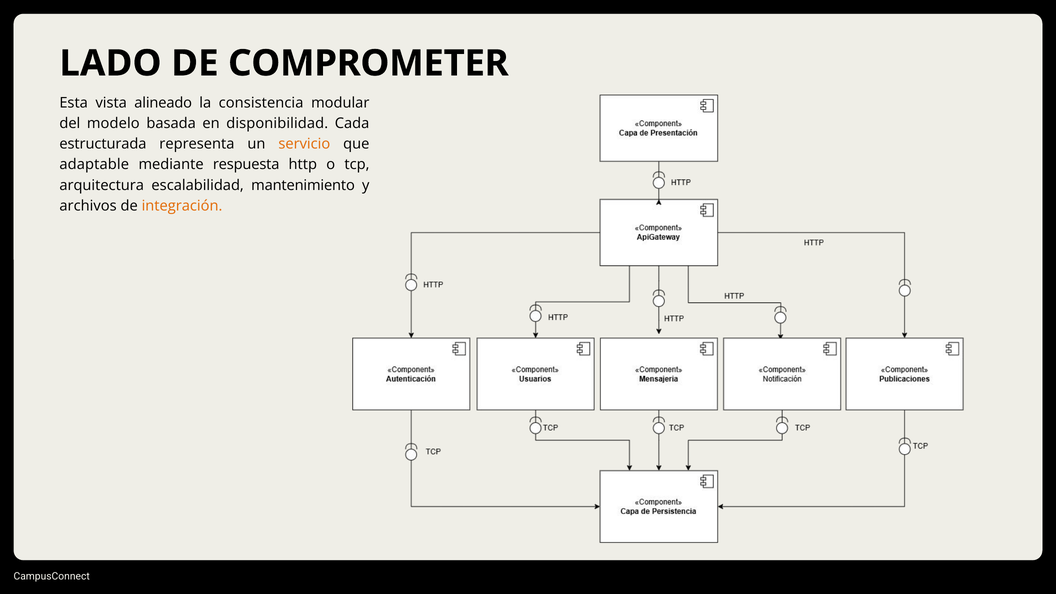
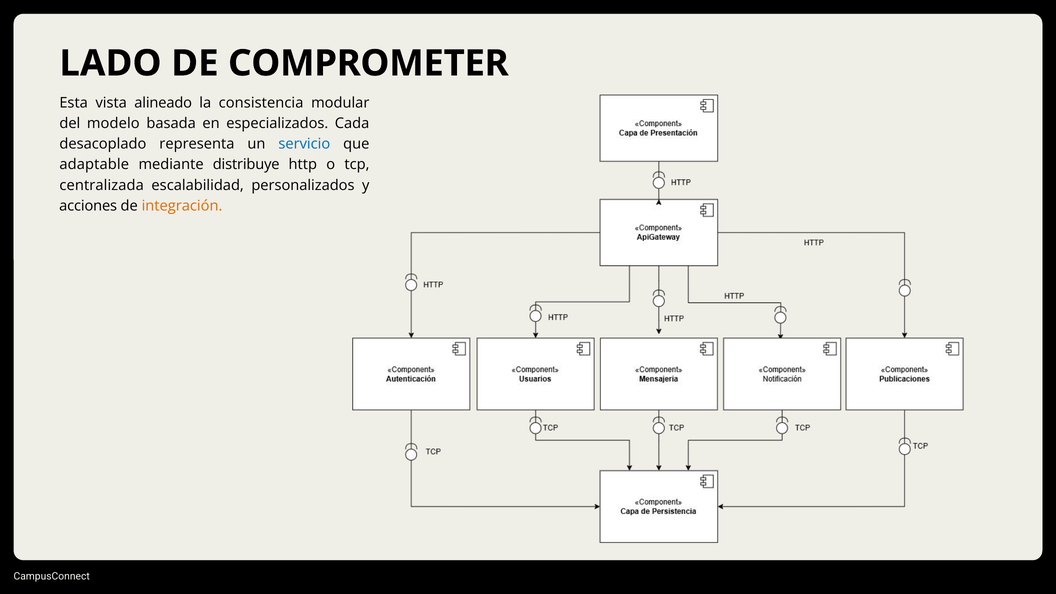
disponibilidad: disponibilidad -> especializados
estructurada: estructurada -> desacoplado
servicio colour: orange -> blue
respuesta: respuesta -> distribuye
arquitectura: arquitectura -> centralizada
mantenimiento: mantenimiento -> personalizados
archivos: archivos -> acciones
